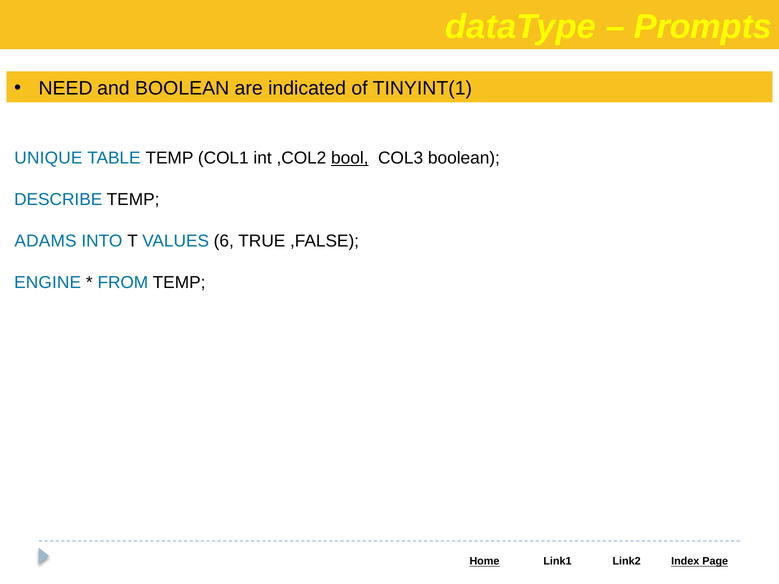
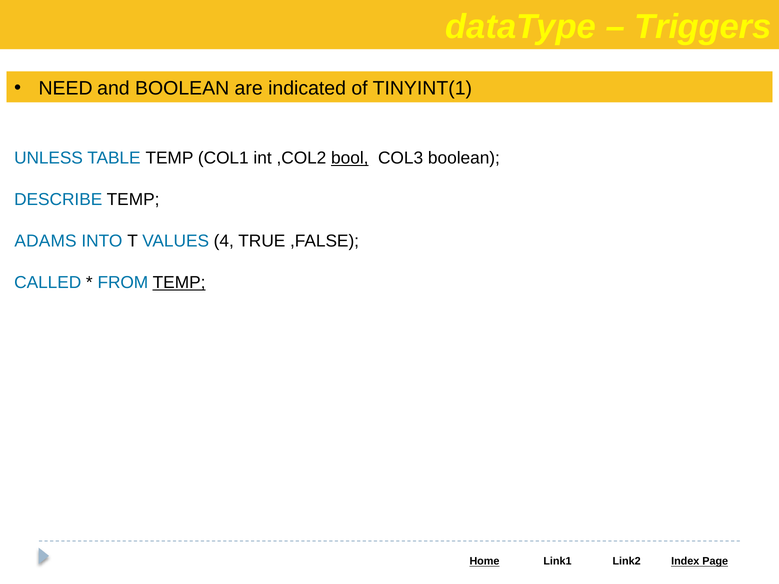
Prompts: Prompts -> Triggers
UNIQUE: UNIQUE -> UNLESS
6: 6 -> 4
ENGINE: ENGINE -> CALLED
TEMP at (179, 283) underline: none -> present
